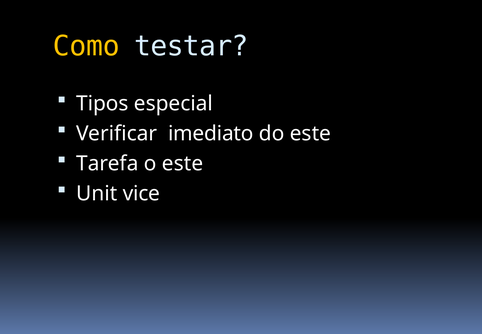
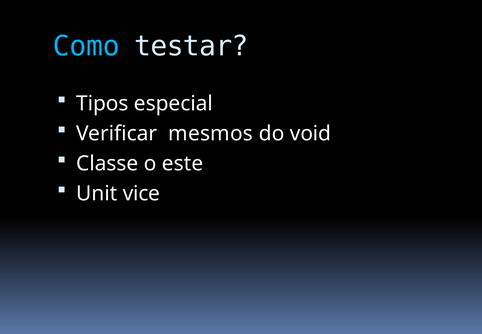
Como colour: yellow -> light blue
imediato: imediato -> mesmos
do este: este -> void
Tarefa: Tarefa -> Classe
